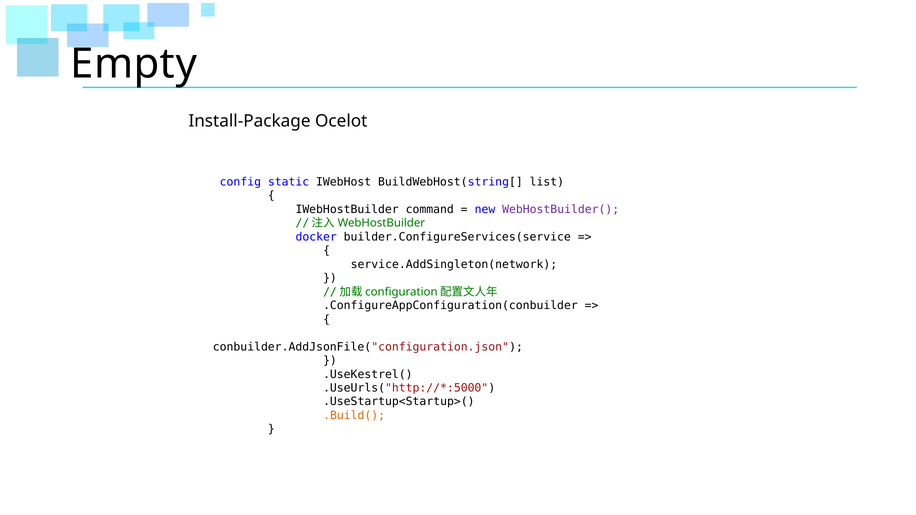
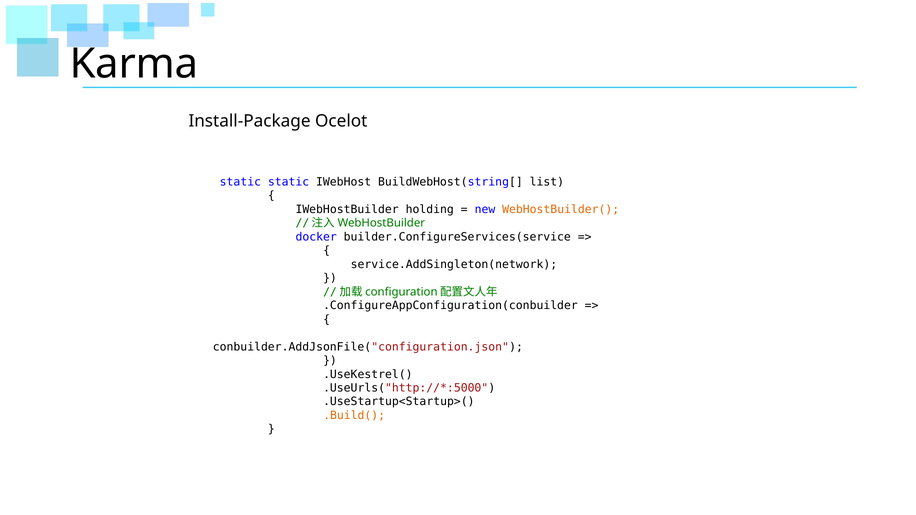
Empty: Empty -> Karma
config at (240, 182): config -> static
command: command -> holding
WebHostBuilder( colour: purple -> orange
